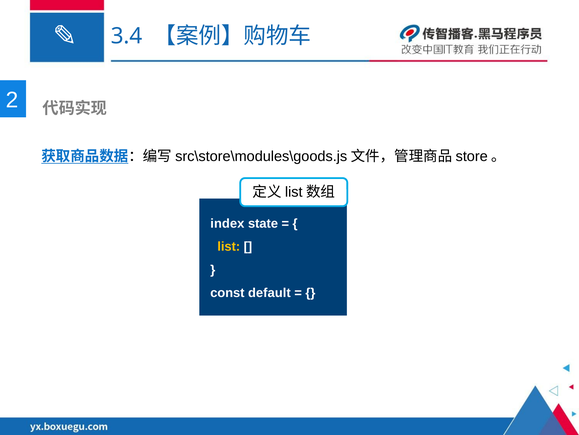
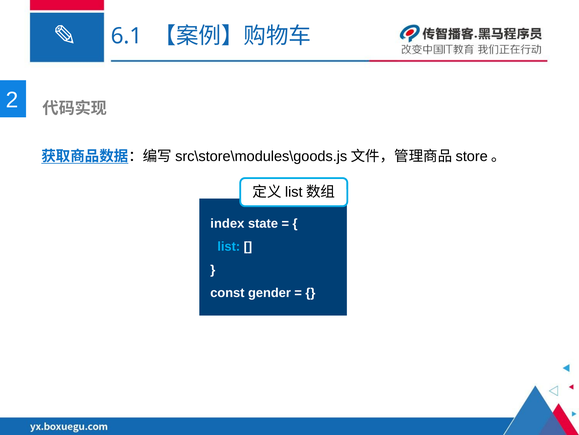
3.4: 3.4 -> 6.1
list colour: yellow -> light blue
default: default -> gender
